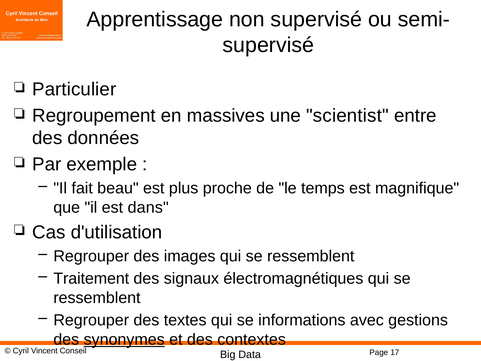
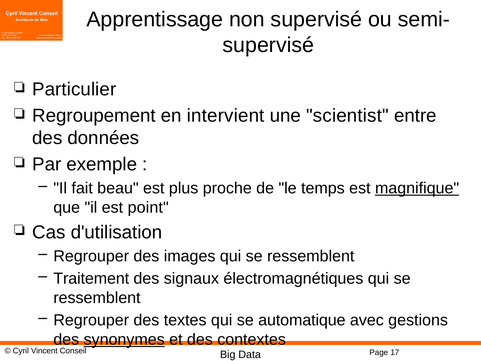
massives: massives -> intervient
magnifique underline: none -> present
dans: dans -> point
informations: informations -> automatique
